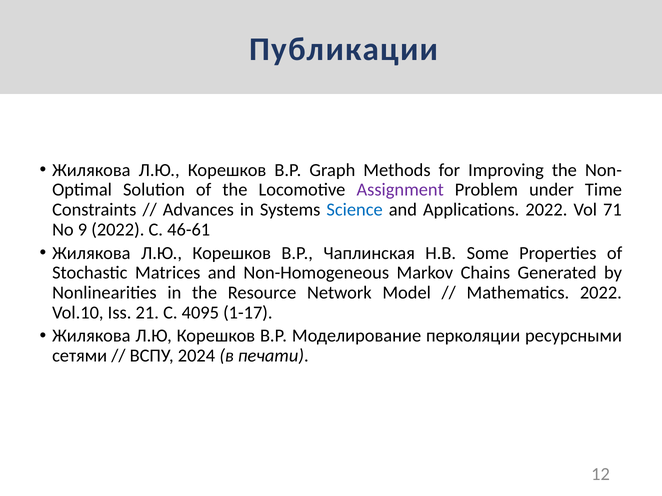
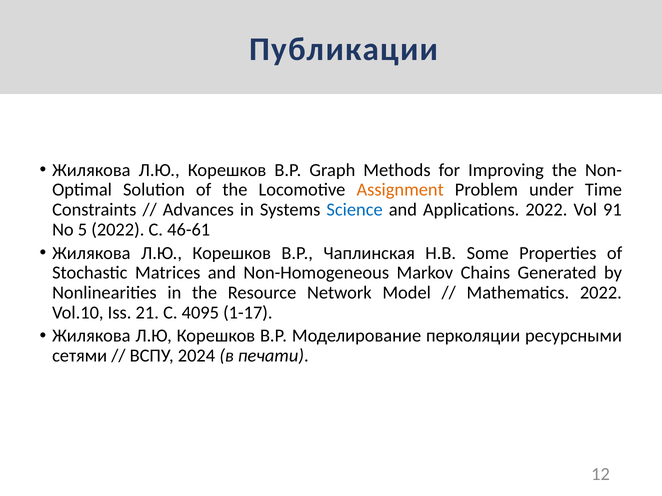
Assignment colour: purple -> orange
71: 71 -> 91
9: 9 -> 5
